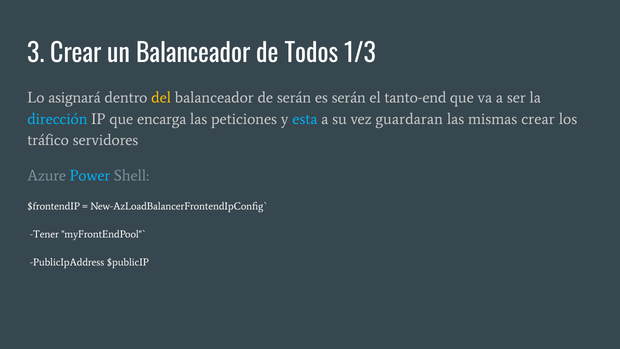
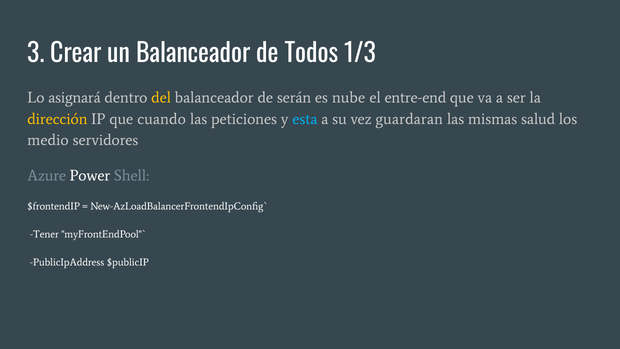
es serán: serán -> nube
tanto-end: tanto-end -> entre-end
dirección colour: light blue -> yellow
encarga: encarga -> cuando
mismas crear: crear -> salud
tráfico: tráfico -> medio
Power colour: light blue -> white
